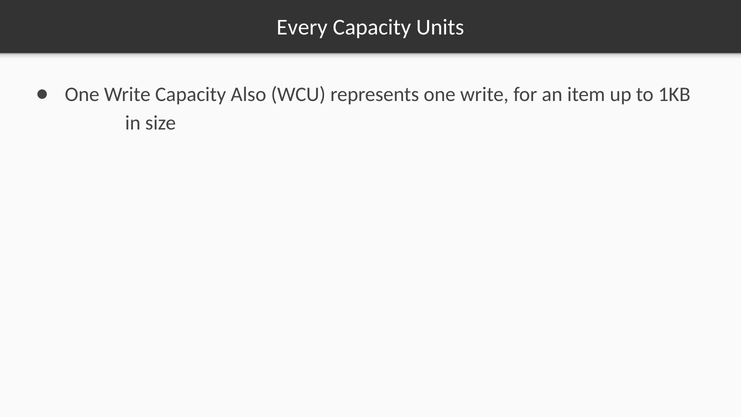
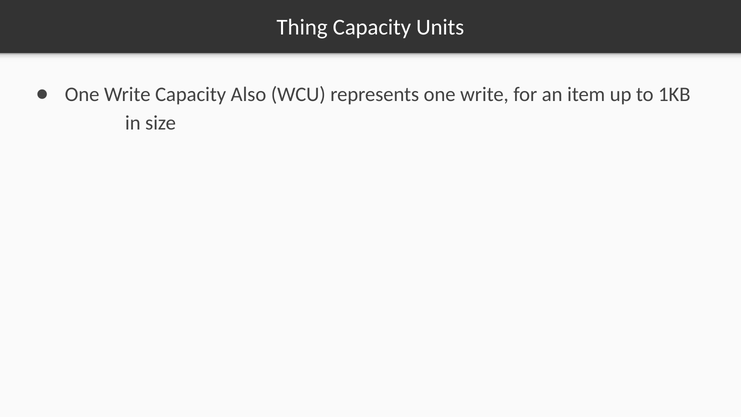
Every: Every -> Thing
